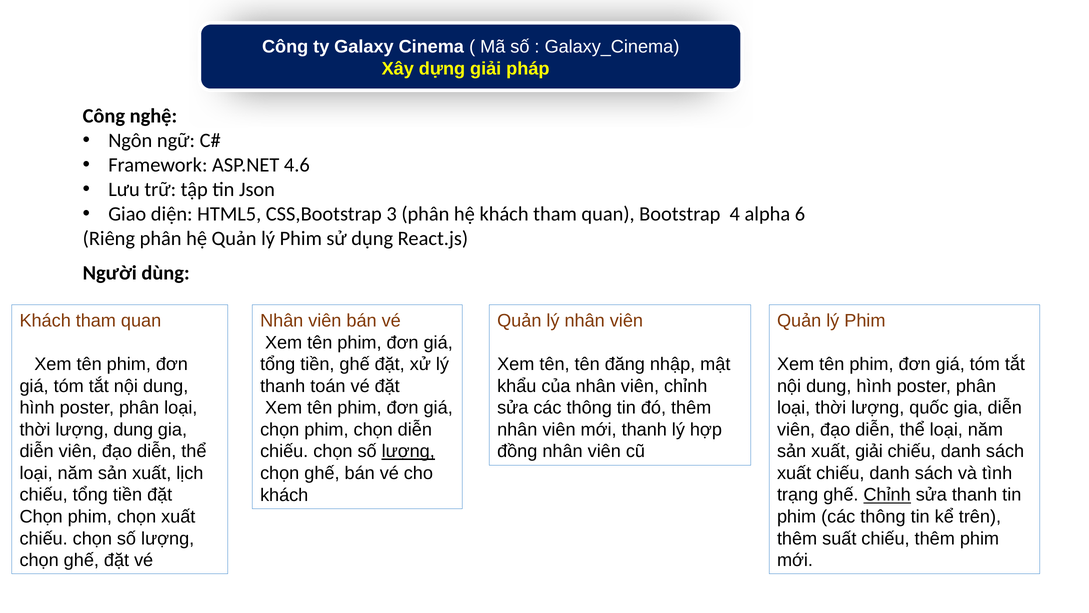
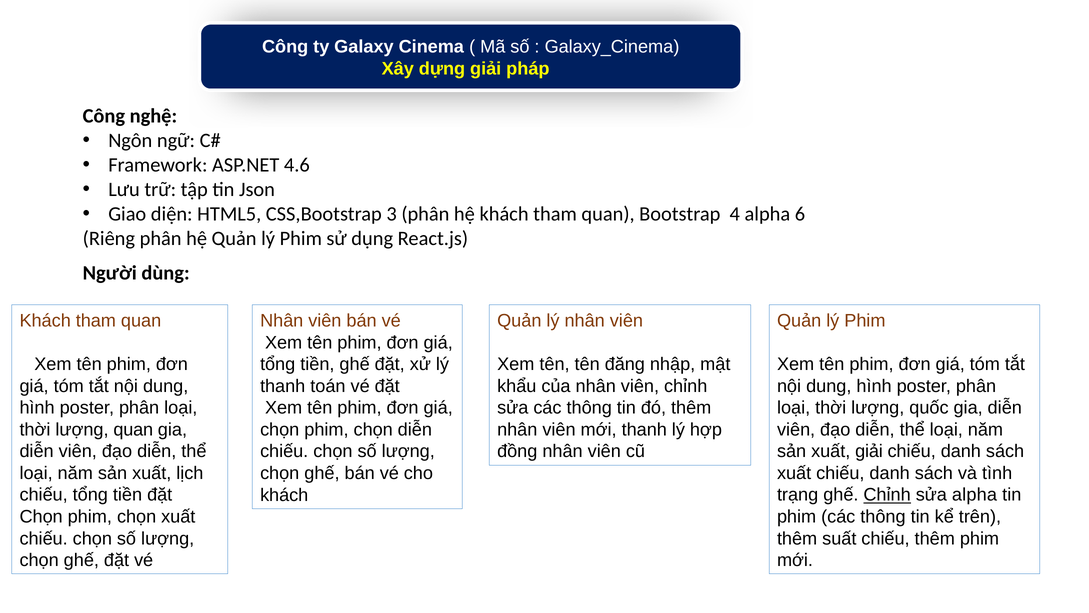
lượng dung: dung -> quan
lượng at (408, 451) underline: present -> none
sửa thanh: thanh -> alpha
